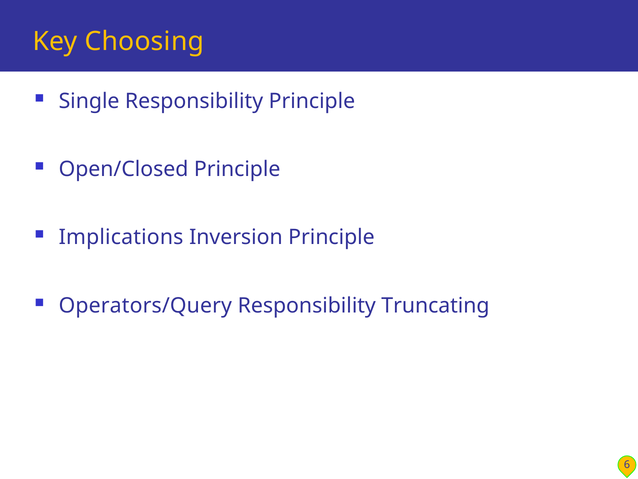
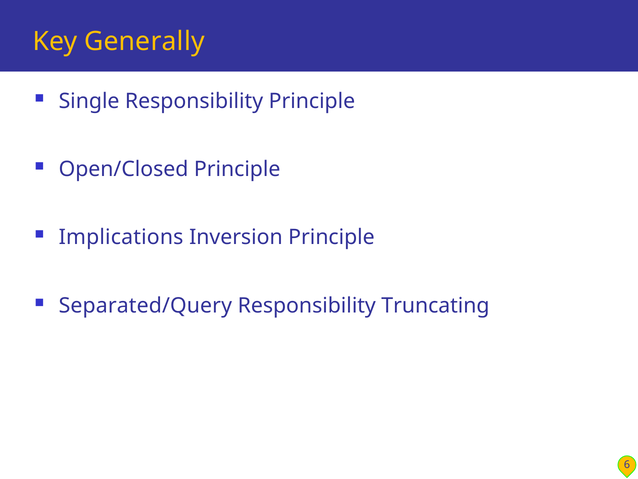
Choosing: Choosing -> Generally
Operators/Query: Operators/Query -> Separated/Query
